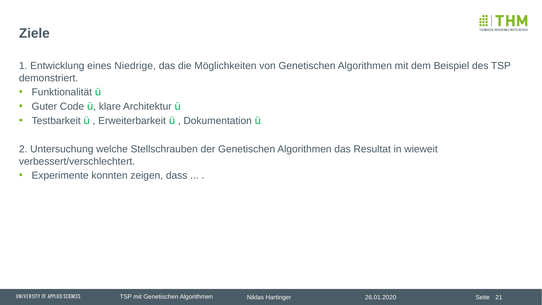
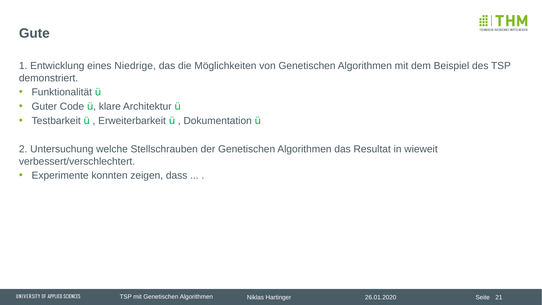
Ziele: Ziele -> Gute
